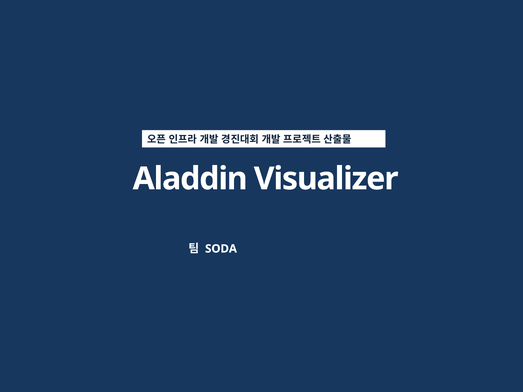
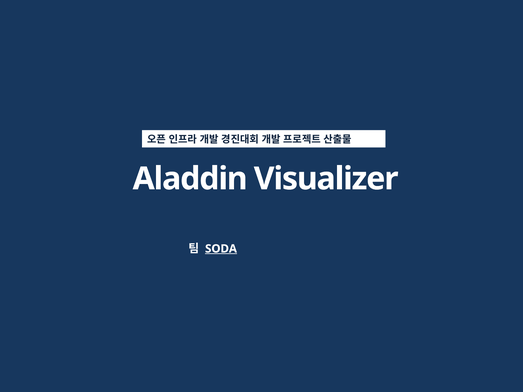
SODA underline: none -> present
